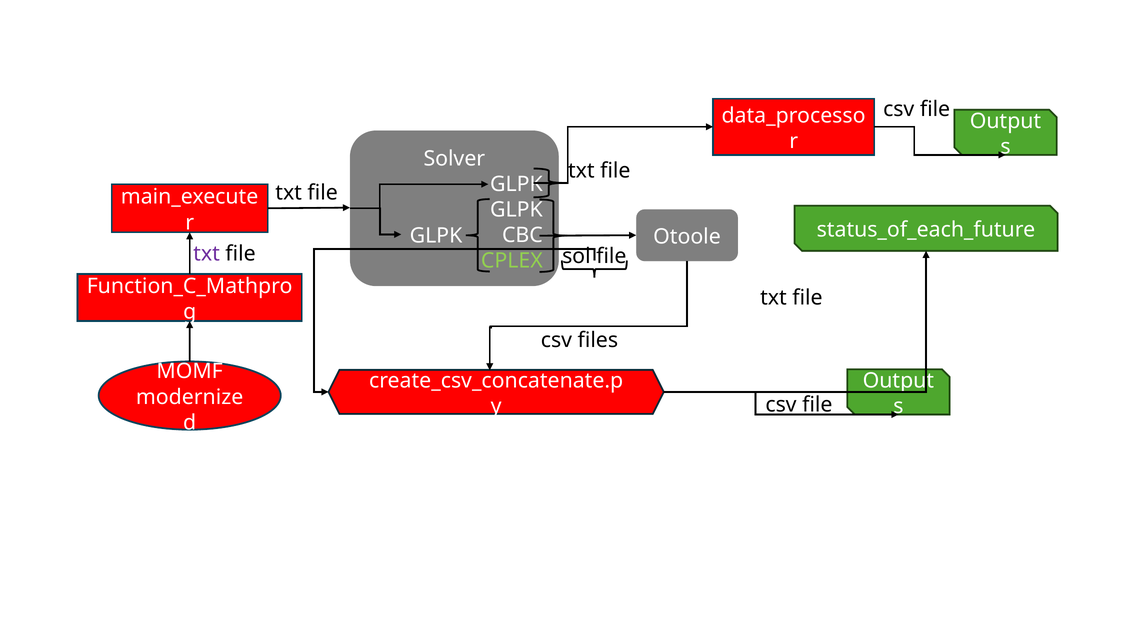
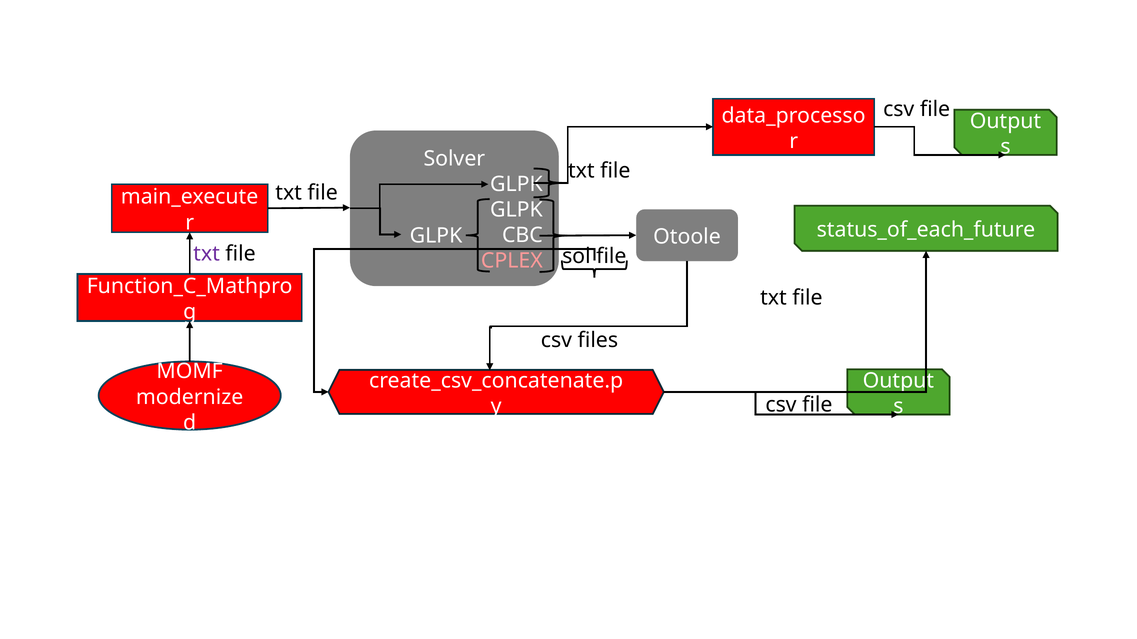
CPLEX colour: light green -> pink
